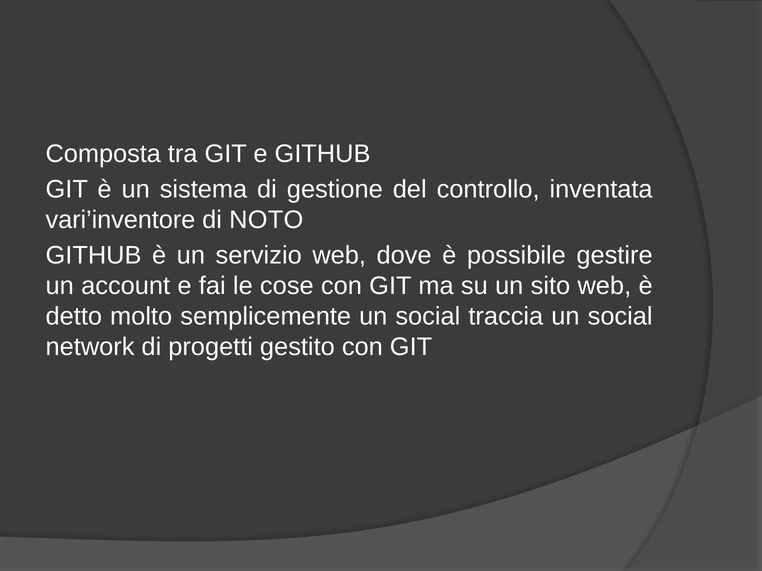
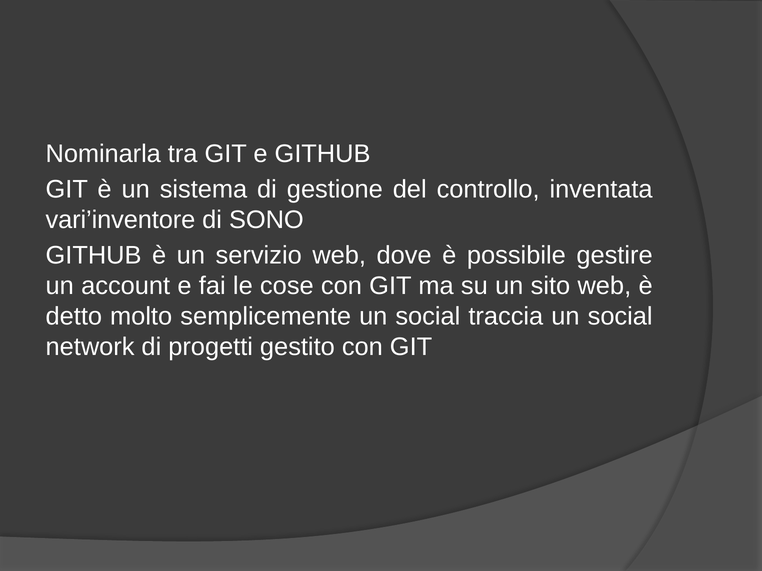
Composta: Composta -> Nominarla
NOTO: NOTO -> SONO
